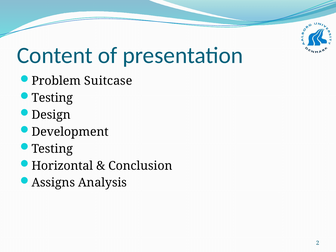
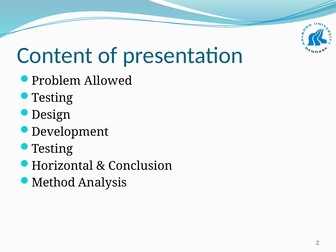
Suitcase: Suitcase -> Allowed
Assigns: Assigns -> Method
